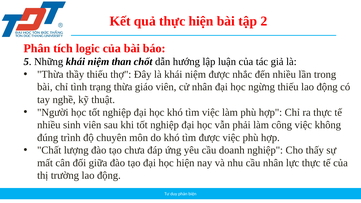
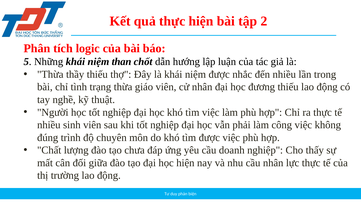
ngừng: ngừng -> đương
